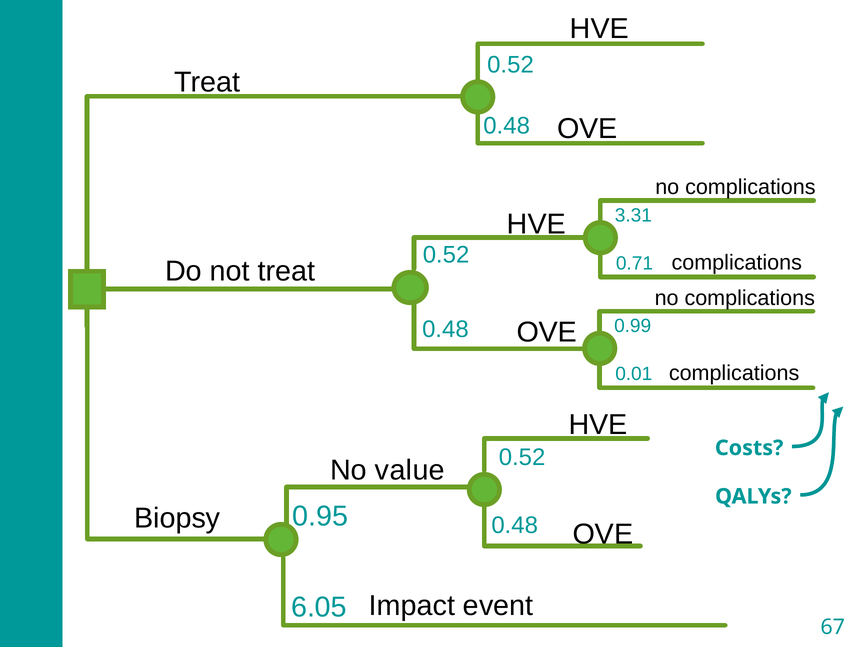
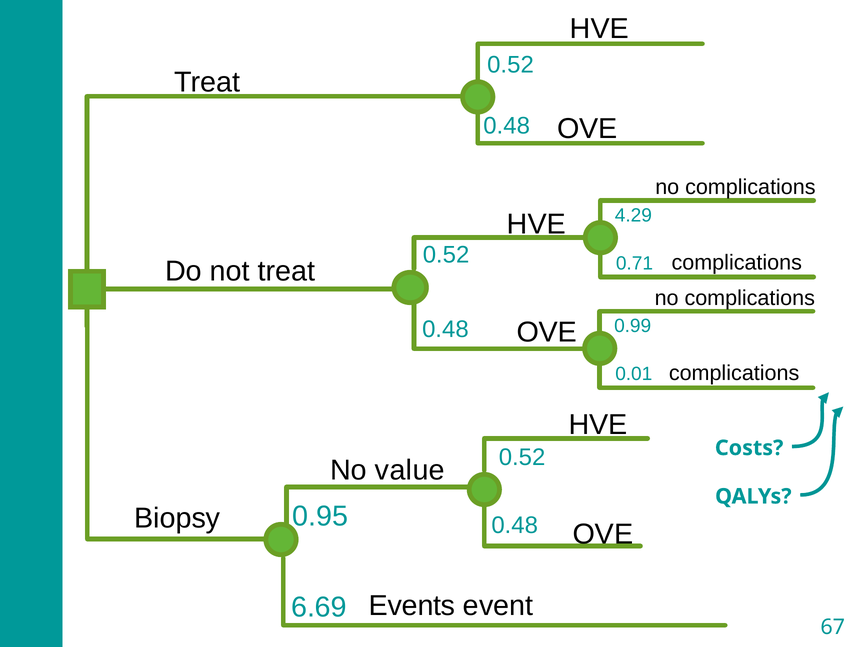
3.31: 3.31 -> 4.29
Impact: Impact -> Events
6.05: 6.05 -> 6.69
